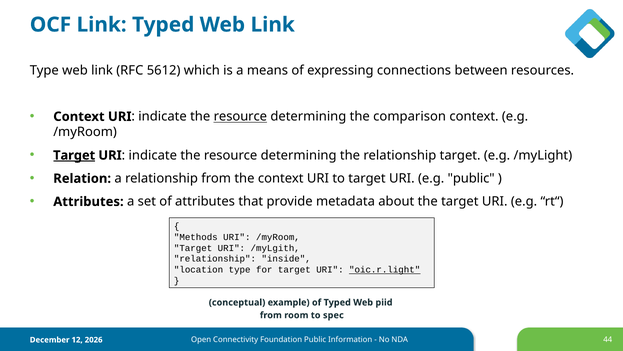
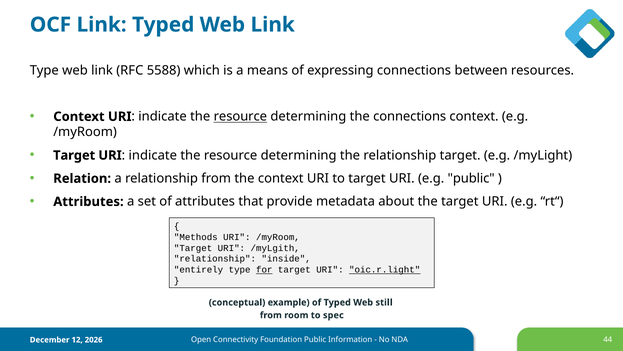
5612: 5612 -> 5588
the comparison: comparison -> connections
Target at (74, 155) underline: present -> none
location: location -> entirely
for underline: none -> present
piid: piid -> still
